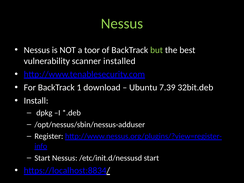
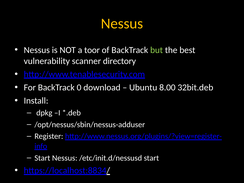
Nessus at (122, 24) colour: light green -> yellow
installed: installed -> directory
1: 1 -> 0
7.39: 7.39 -> 8.00
